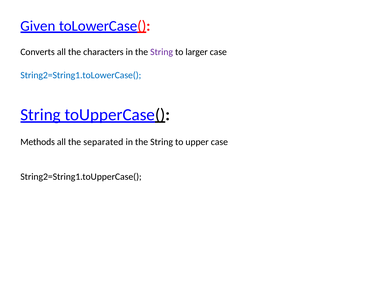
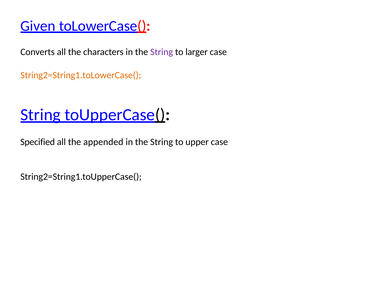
String2=String1.toLowerCase( colour: blue -> orange
Methods: Methods -> Specified
separated: separated -> appended
